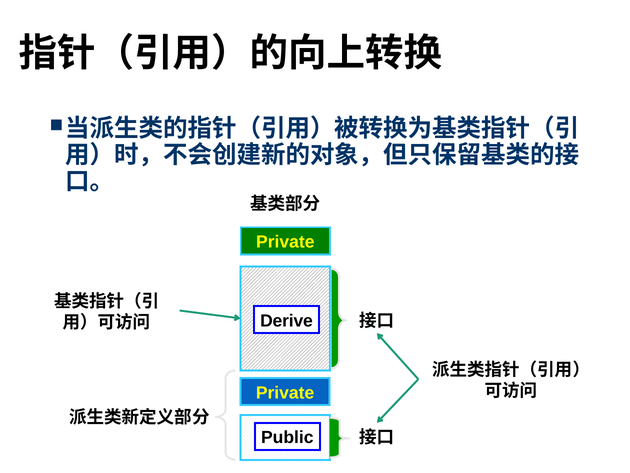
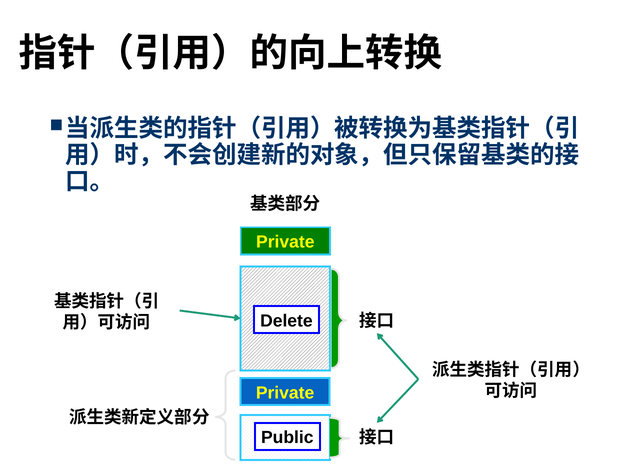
Derive: Derive -> Delete
